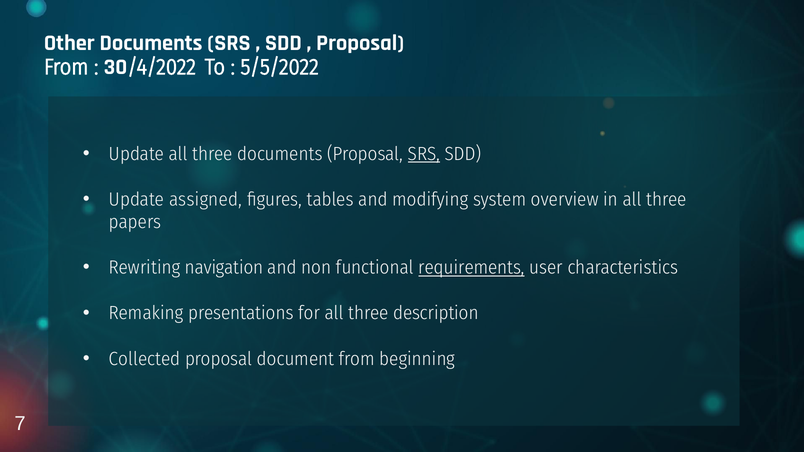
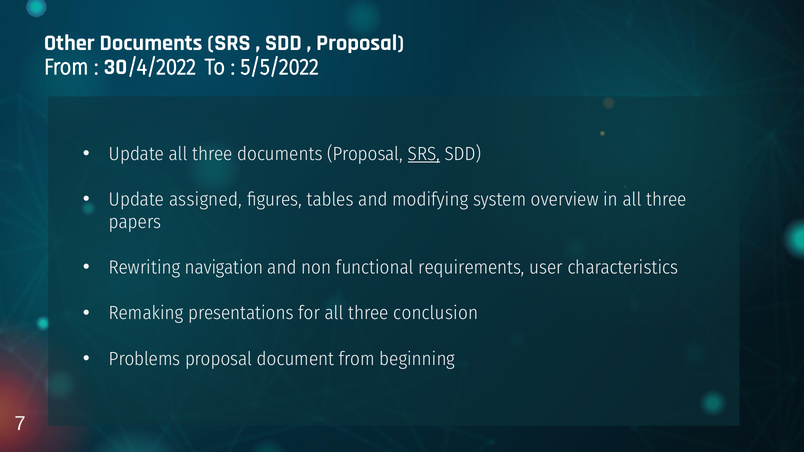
requirements underline: present -> none
description: description -> conclusion
Collected: Collected -> Problems
